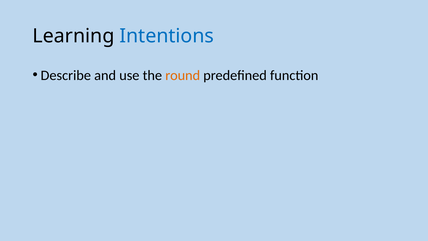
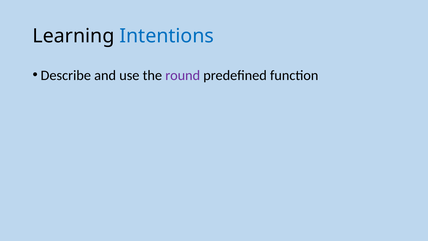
round colour: orange -> purple
